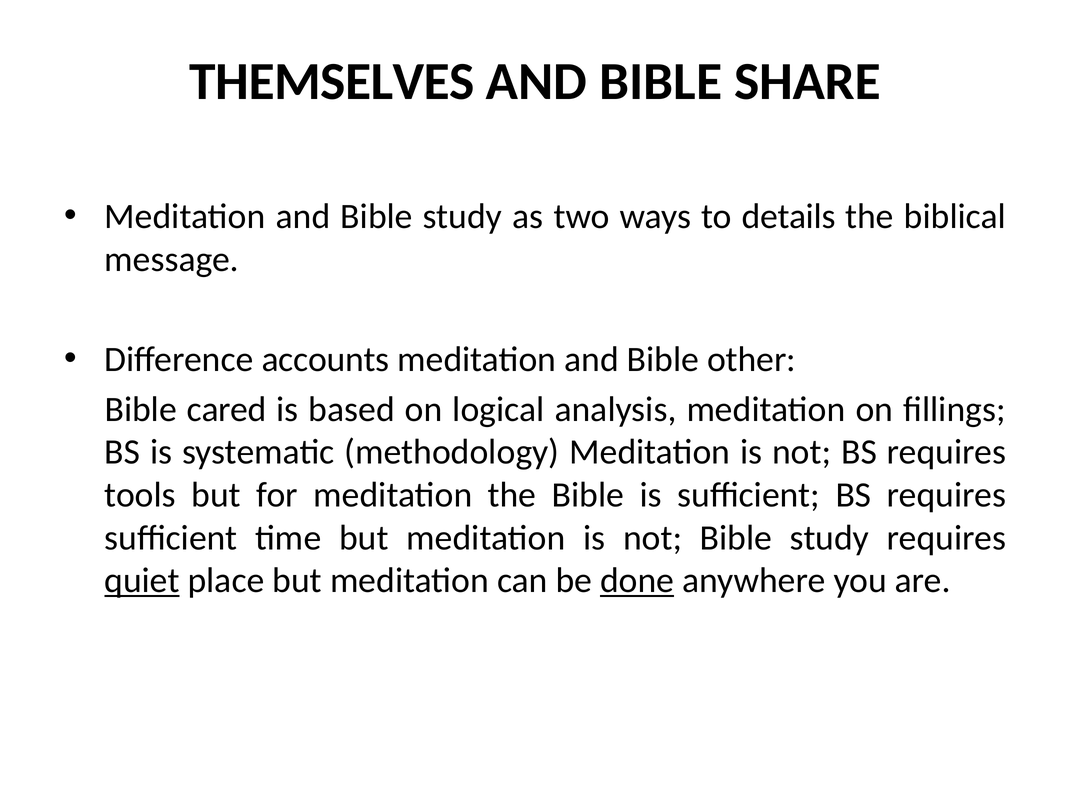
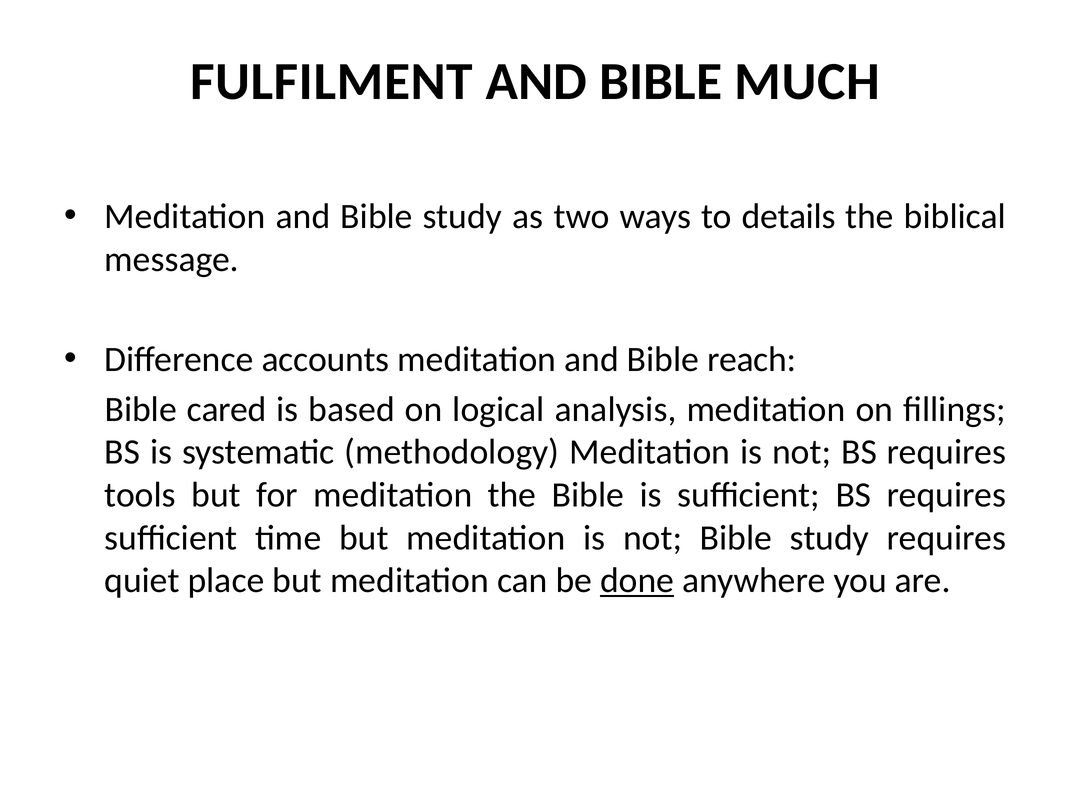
THEMSELVES: THEMSELVES -> FULFILMENT
SHARE: SHARE -> MUCH
other: other -> reach
quiet underline: present -> none
